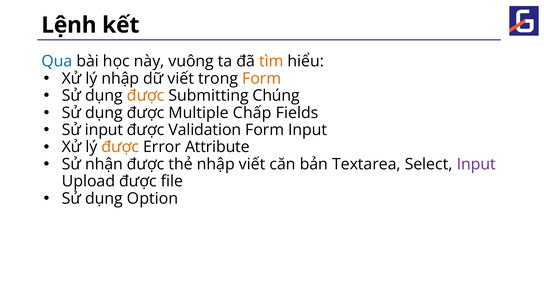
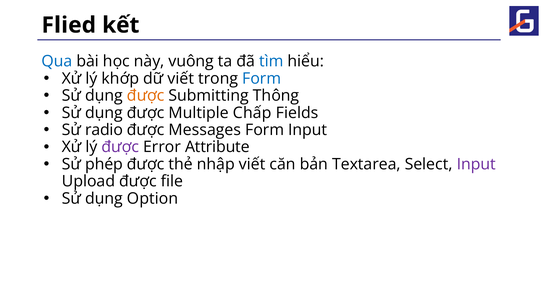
Lệnh: Lệnh -> Flied
tìm colour: orange -> blue
lý nhập: nhập -> khớp
Form at (262, 79) colour: orange -> blue
Chúng: Chúng -> Thông
Sử input: input -> radio
Validation: Validation -> Messages
được at (120, 147) colour: orange -> purple
nhận: nhận -> phép
